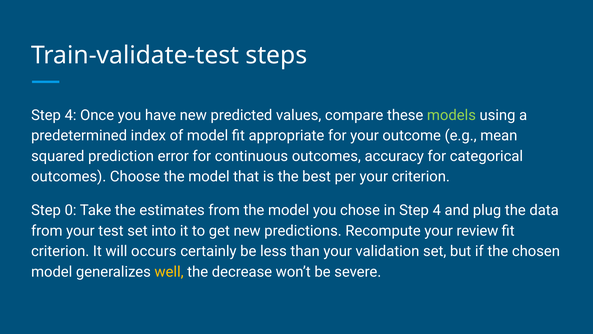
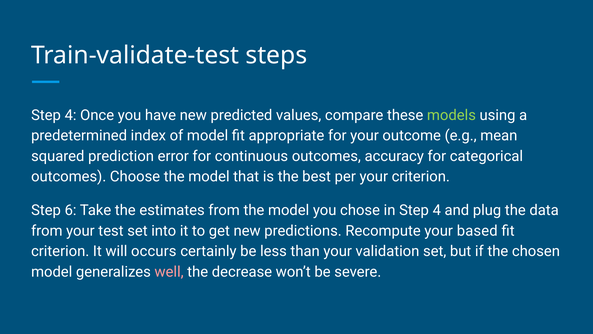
0: 0 -> 6
review: review -> based
well colour: yellow -> pink
